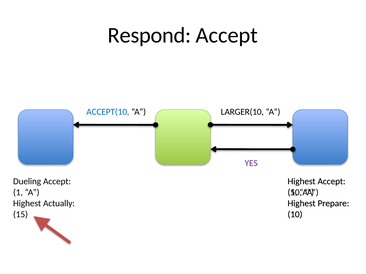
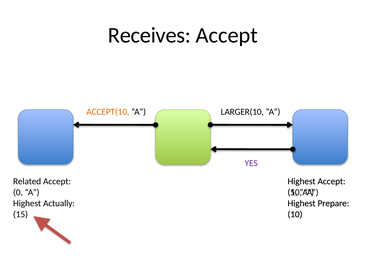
Respond: Respond -> Receives
ACCEPT(10 colour: blue -> orange
Dueling: Dueling -> Related
1: 1 -> 0
